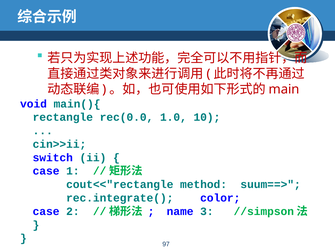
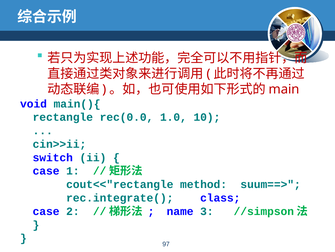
color: color -> class
